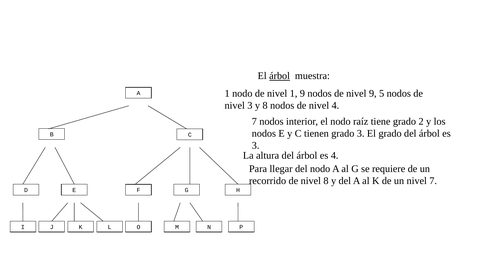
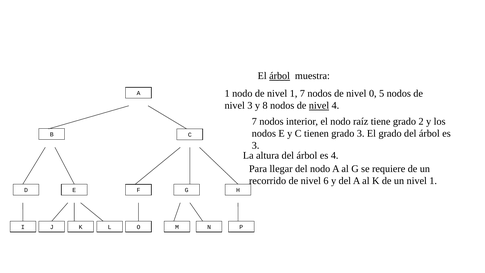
1 9: 9 -> 7
nivel 9: 9 -> 0
nivel at (319, 106) underline: none -> present
nivel 8: 8 -> 6
un nivel 7: 7 -> 1
